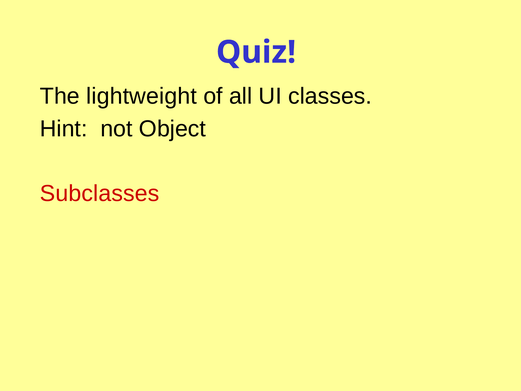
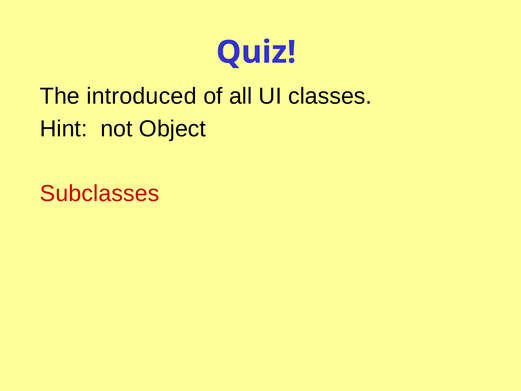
lightweight: lightweight -> introduced
